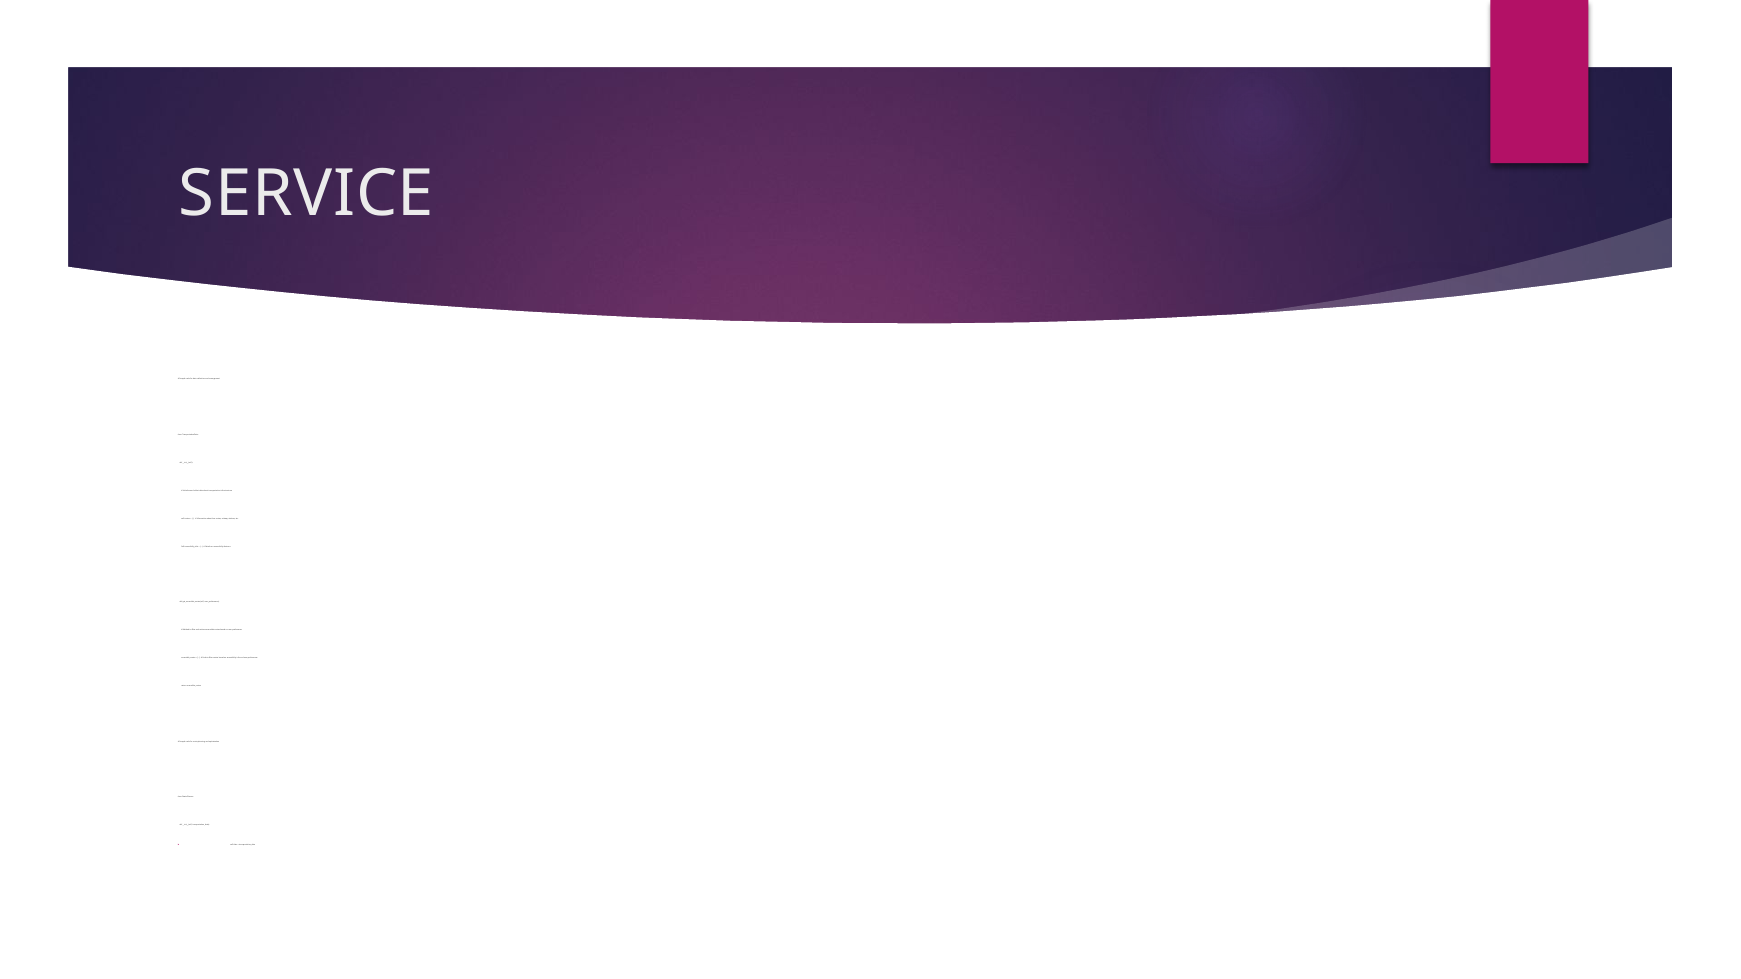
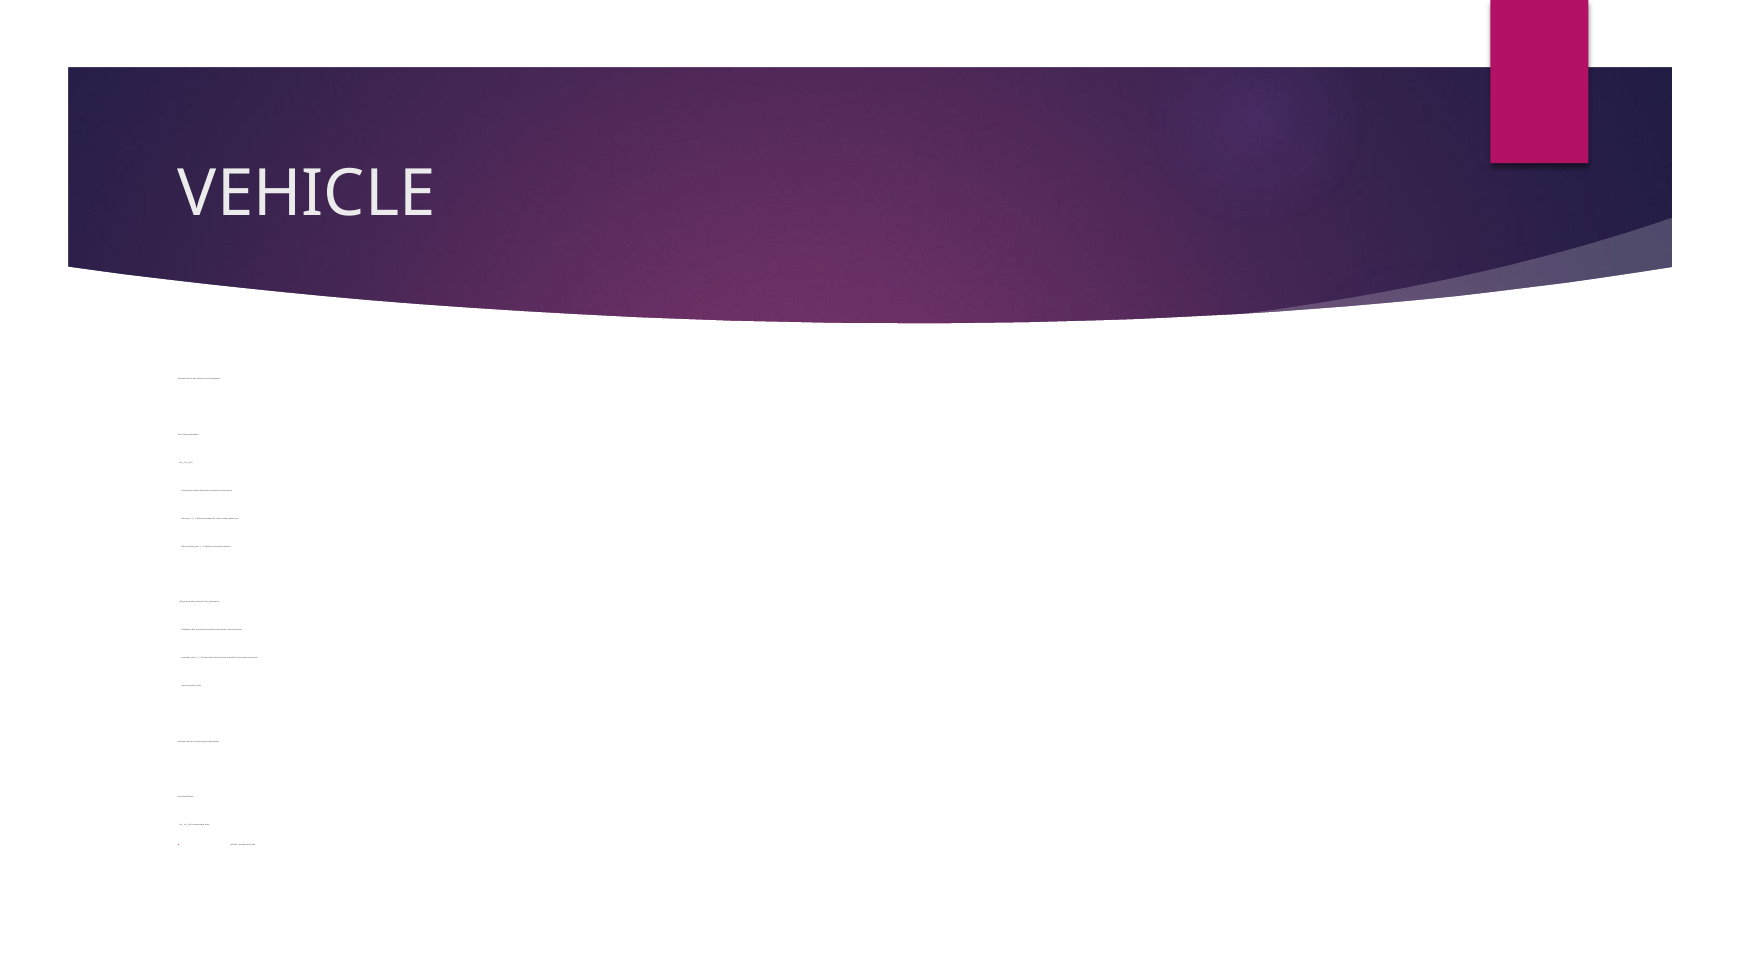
SERVICE: SERVICE -> VEHICLE
